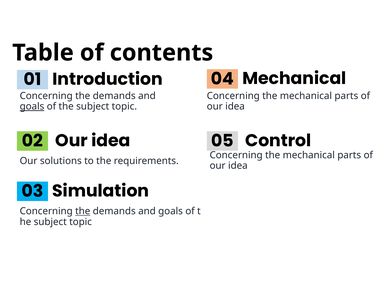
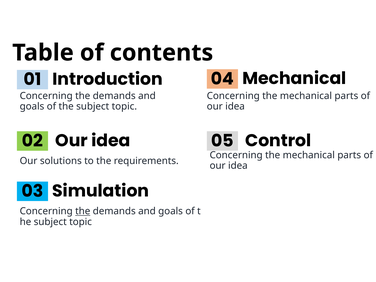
goals at (32, 106) underline: present -> none
